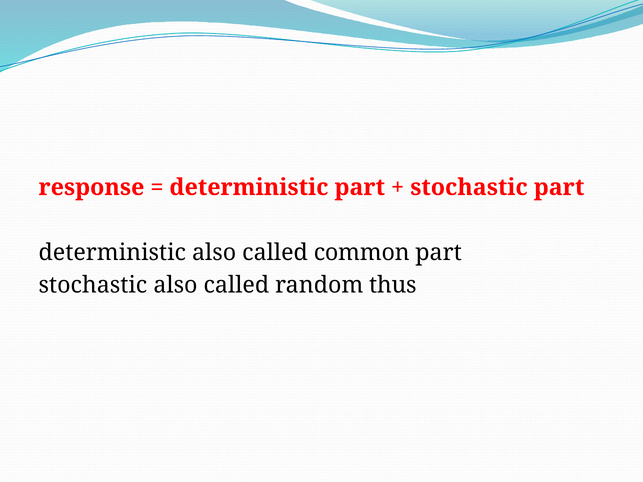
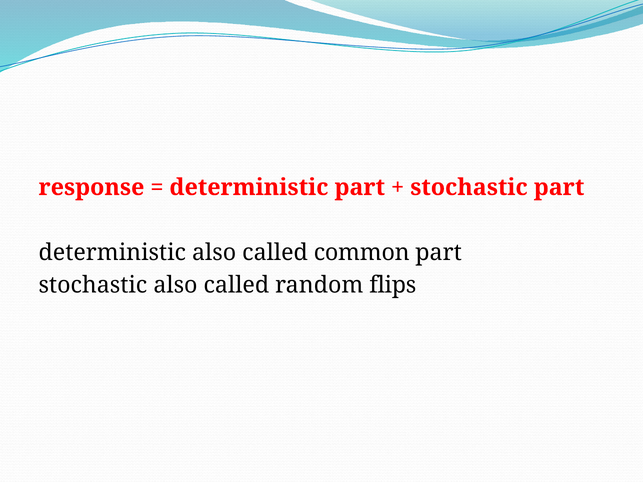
thus: thus -> flips
